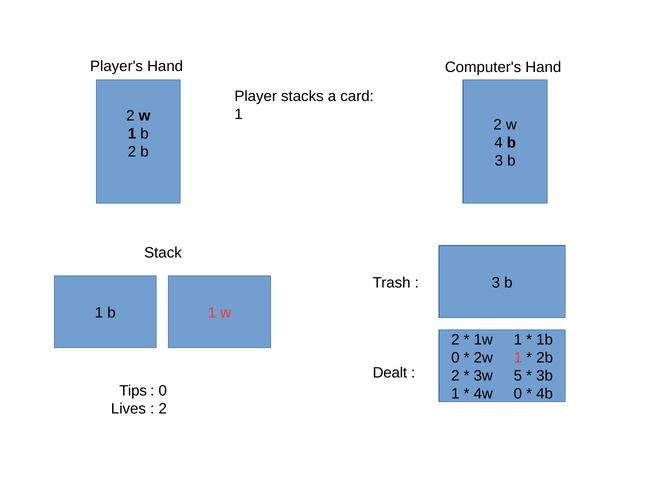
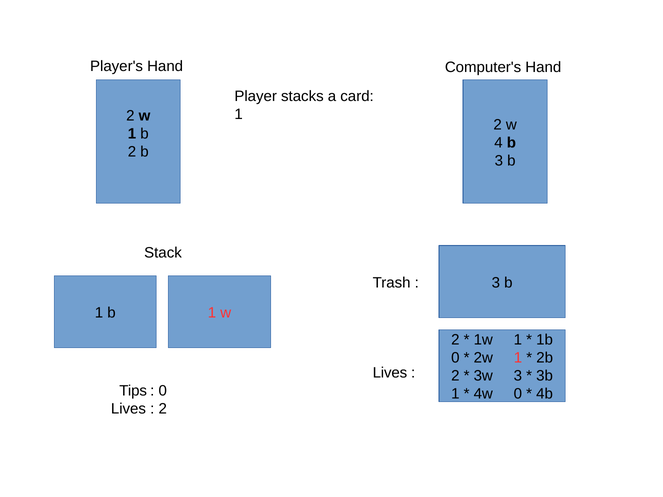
Dealt at (390, 373): Dealt -> Lives
3w 5: 5 -> 3
